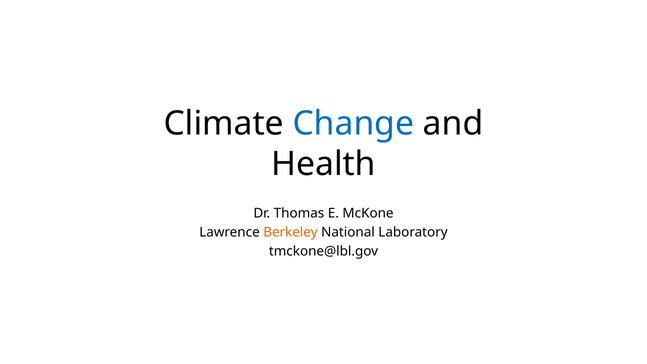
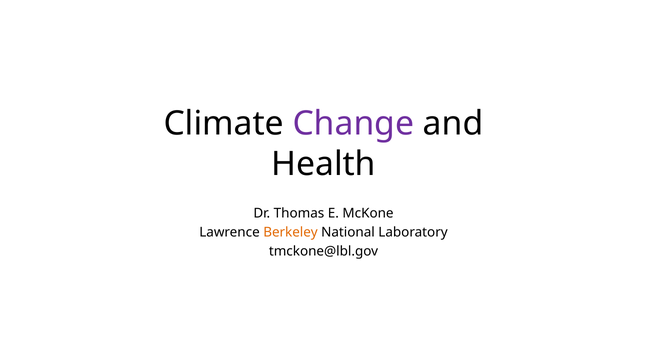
Change colour: blue -> purple
